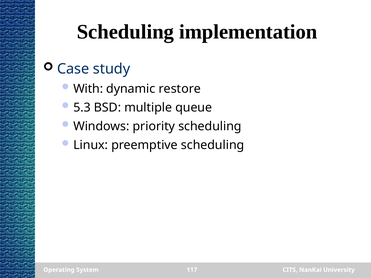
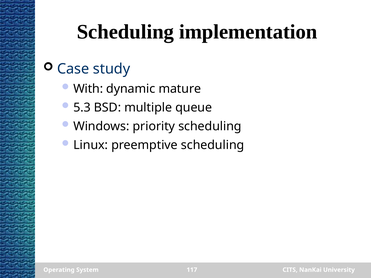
restore: restore -> mature
